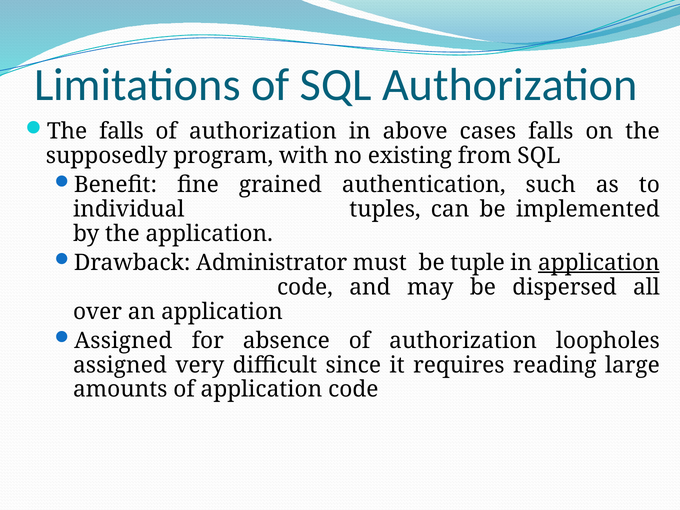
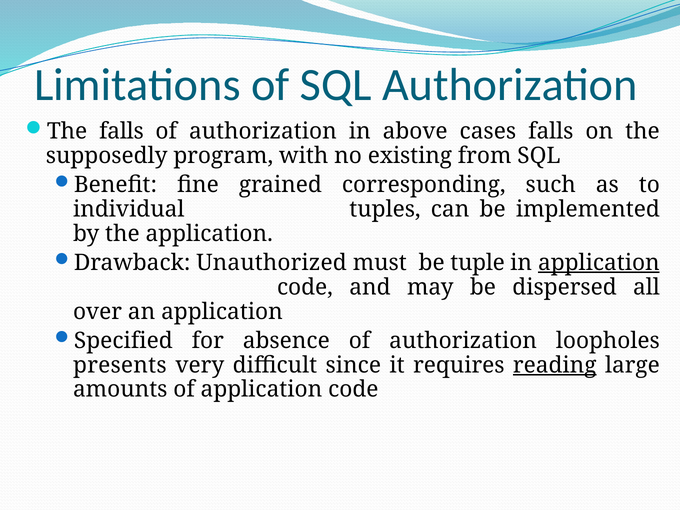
authentication: authentication -> corresponding
Administrator: Administrator -> Unauthorized
Assigned at (123, 341): Assigned -> Specified
assigned at (120, 365): assigned -> presents
reading underline: none -> present
